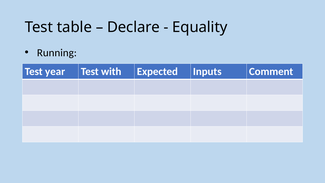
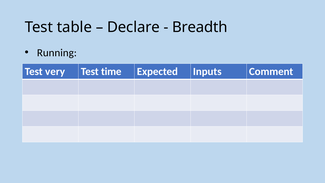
Equality: Equality -> Breadth
year: year -> very
with: with -> time
